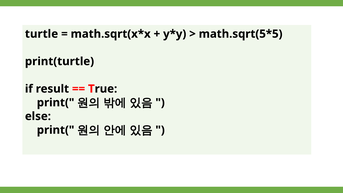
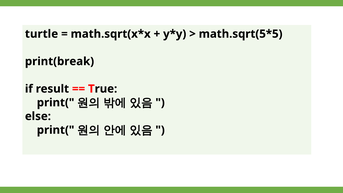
print(turtle: print(turtle -> print(break
